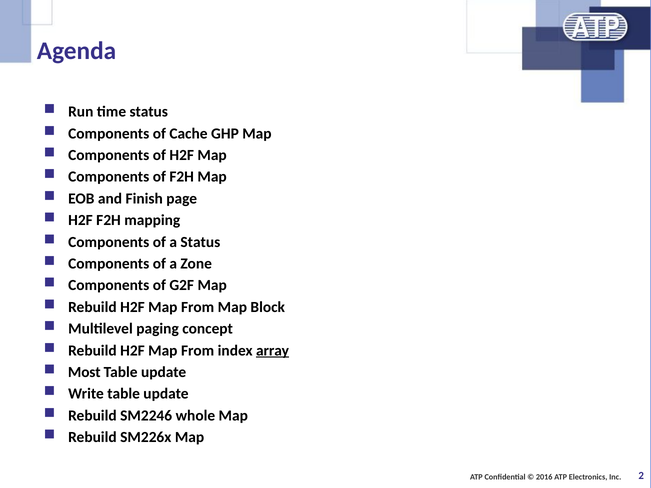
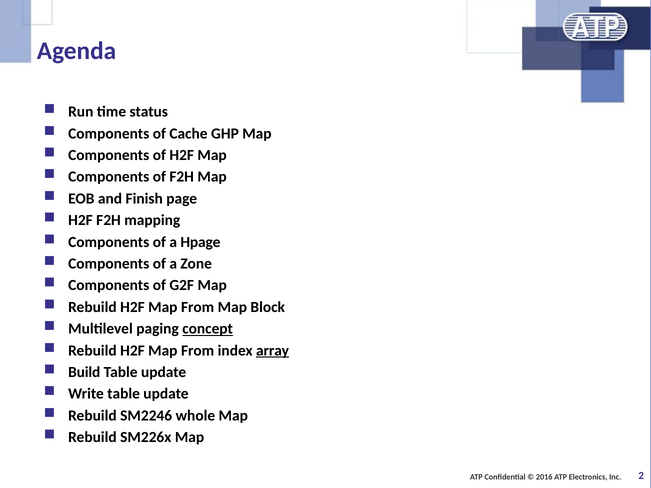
a Status: Status -> Hpage
concept underline: none -> present
Most: Most -> Build
